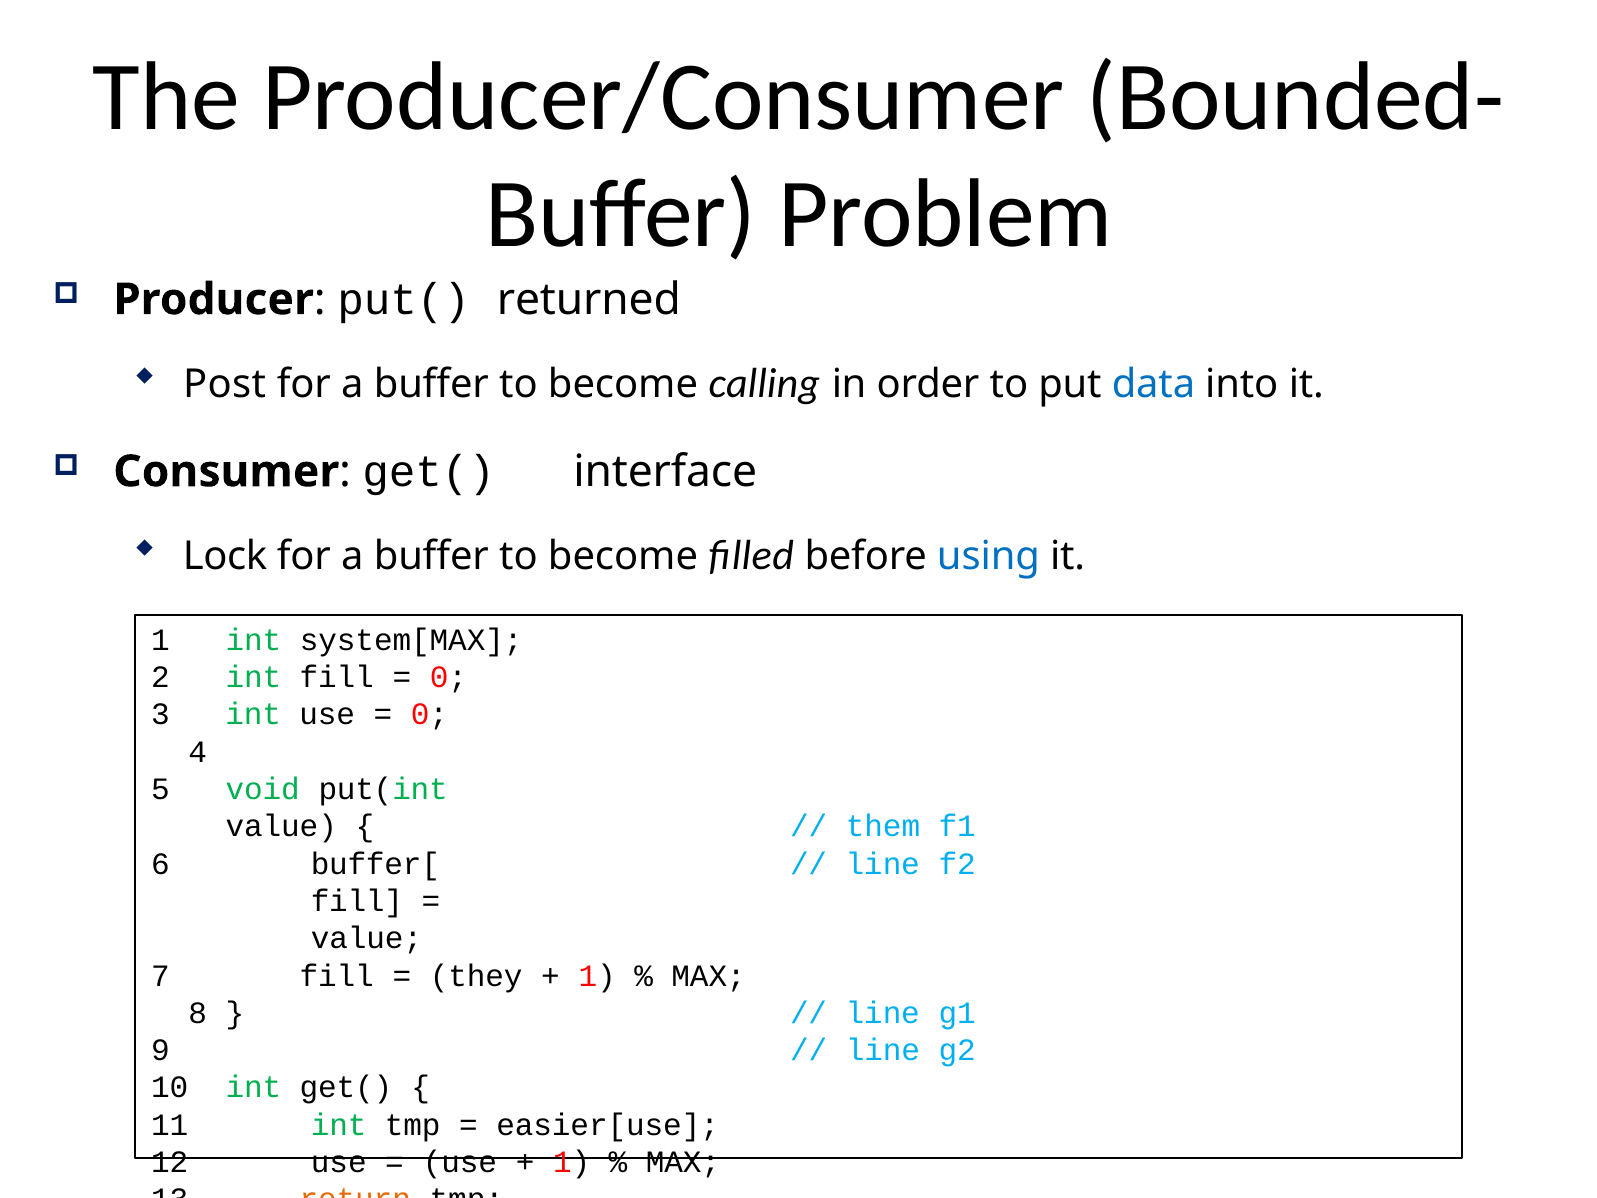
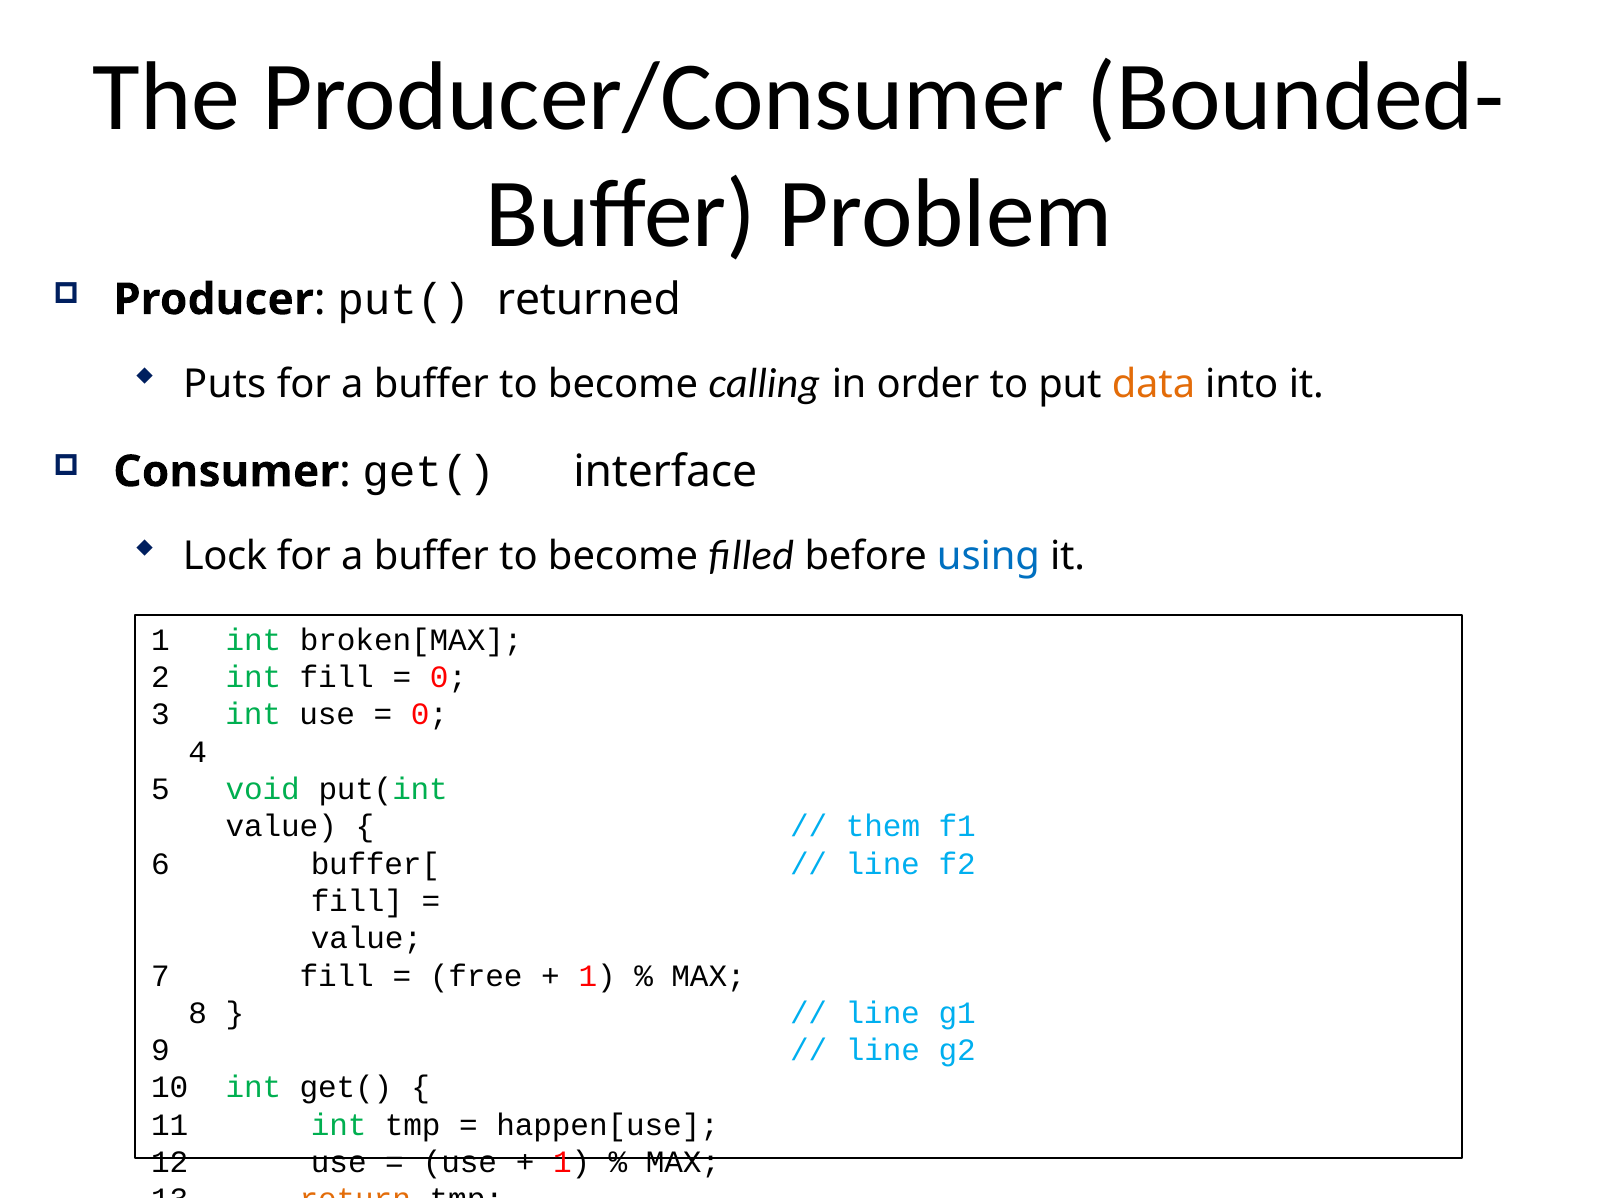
Post: Post -> Puts
data colour: blue -> orange
system[MAX: system[MAX -> broken[MAX
they: they -> free
easier[use: easier[use -> happen[use
